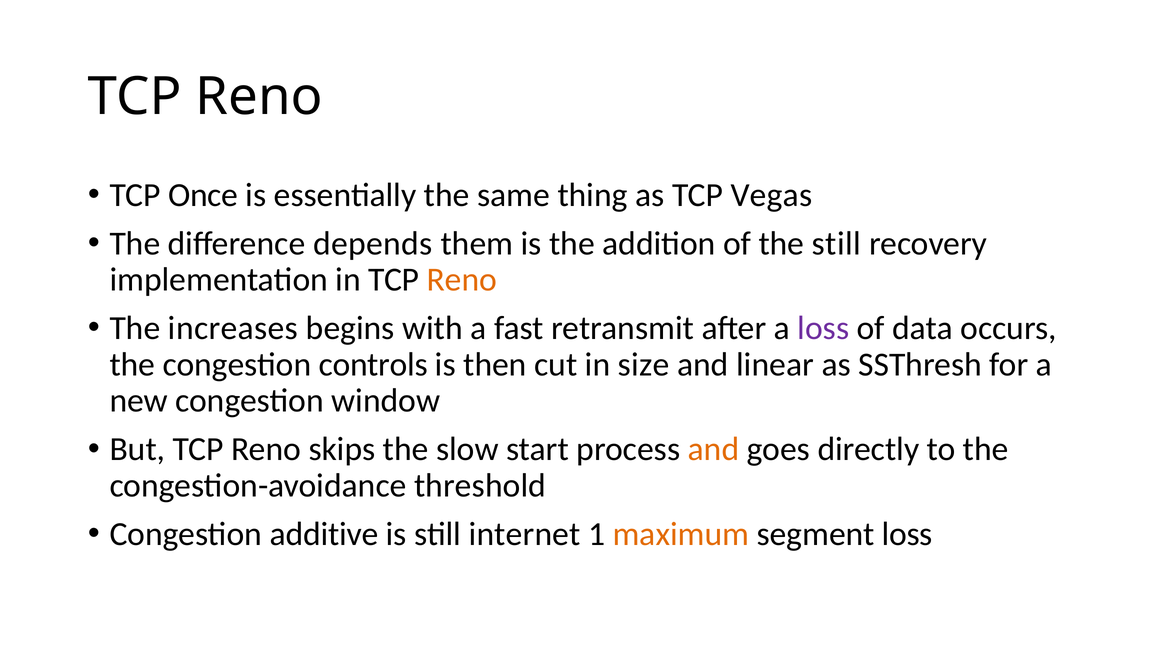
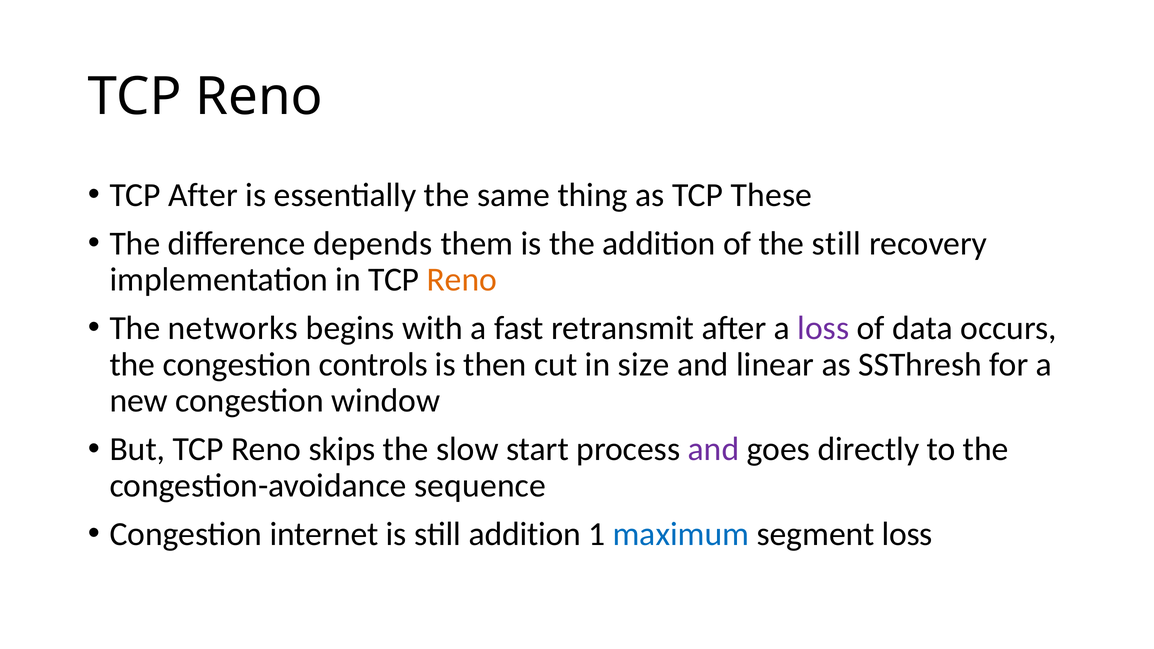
TCP Once: Once -> After
Vegas: Vegas -> These
increases: increases -> networks
and at (713, 449) colour: orange -> purple
threshold: threshold -> sequence
additive: additive -> internet
still internet: internet -> addition
maximum colour: orange -> blue
